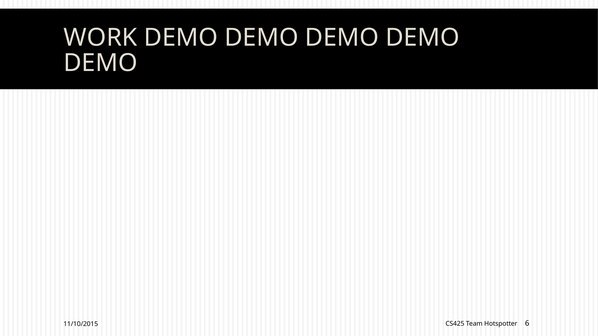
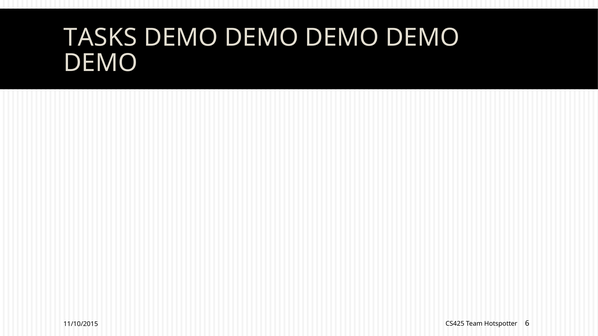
WORK: WORK -> TASKS
